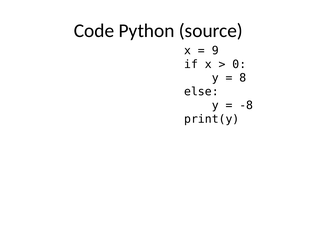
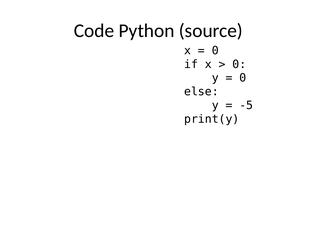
9 at (215, 50): 9 -> 0
8 at (243, 78): 8 -> 0
-8: -8 -> -5
